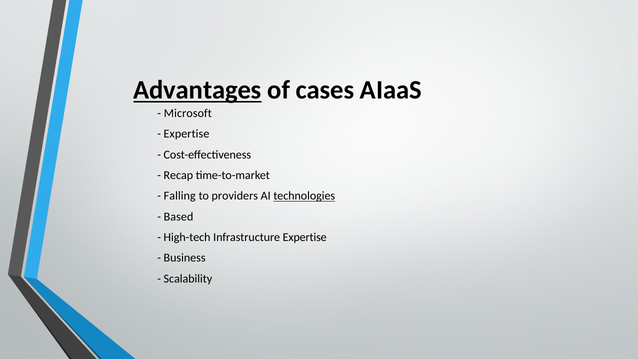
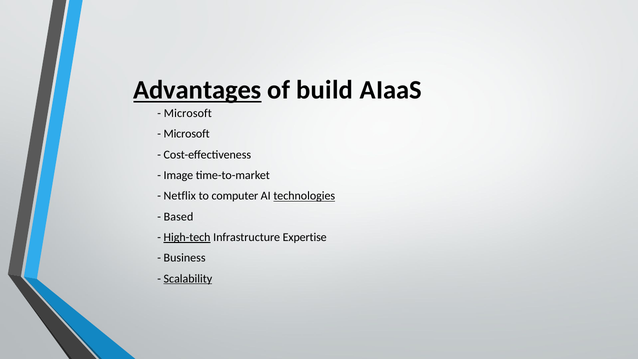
cases: cases -> build
Expertise at (186, 134): Expertise -> Microsoft
Recap: Recap -> Image
Falling: Falling -> Netflix
providers: providers -> computer
High-tech underline: none -> present
Scalability underline: none -> present
